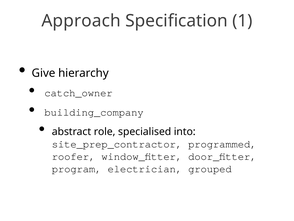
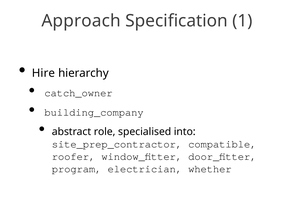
Give: Give -> Hire
programmed: programmed -> compatible
grouped: grouped -> whether
